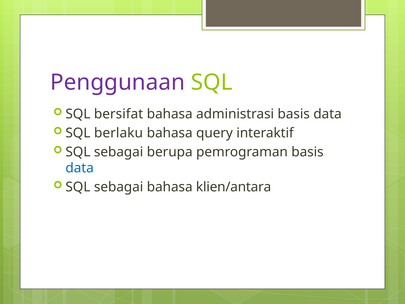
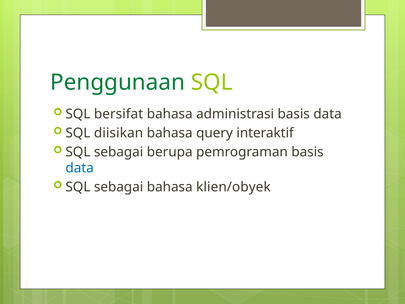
Penggunaan colour: purple -> green
berlaku: berlaku -> diisikan
klien/antara: klien/antara -> klien/obyek
